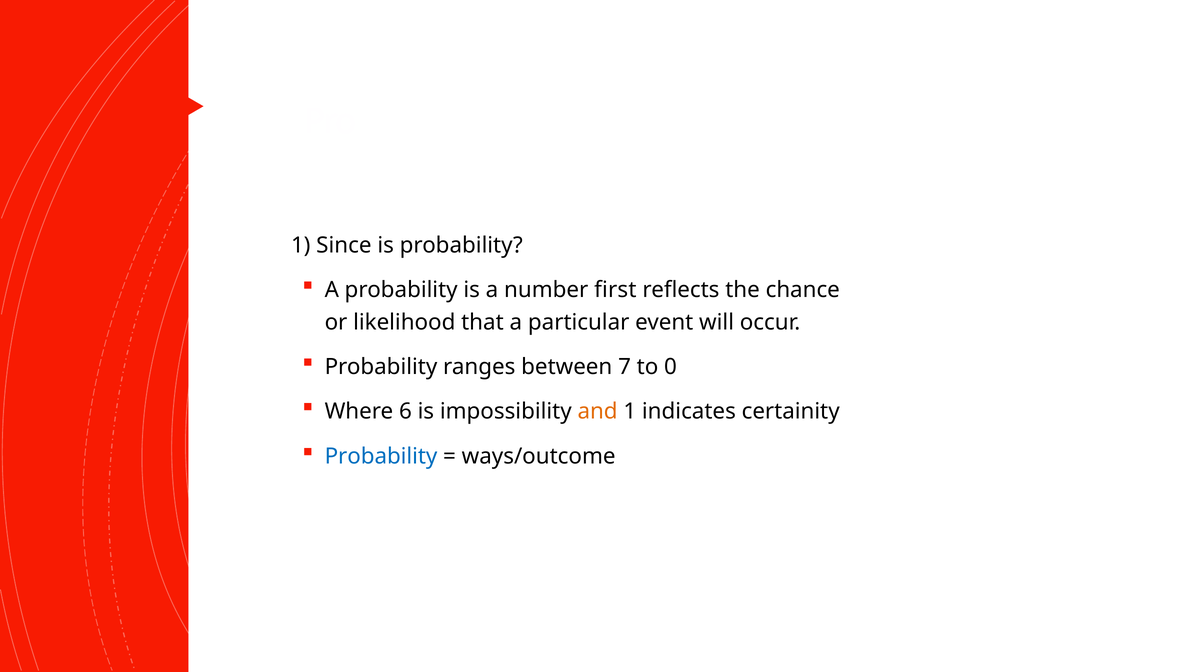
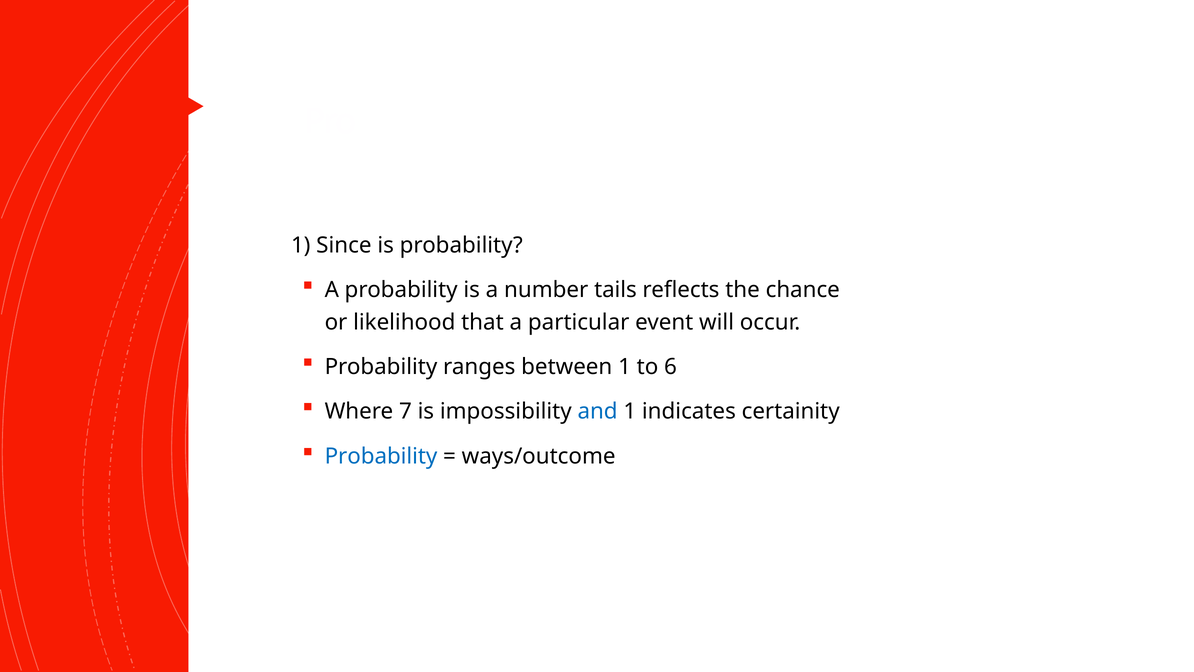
first: first -> tails
between 7: 7 -> 1
0: 0 -> 6
6: 6 -> 7
and colour: orange -> blue
